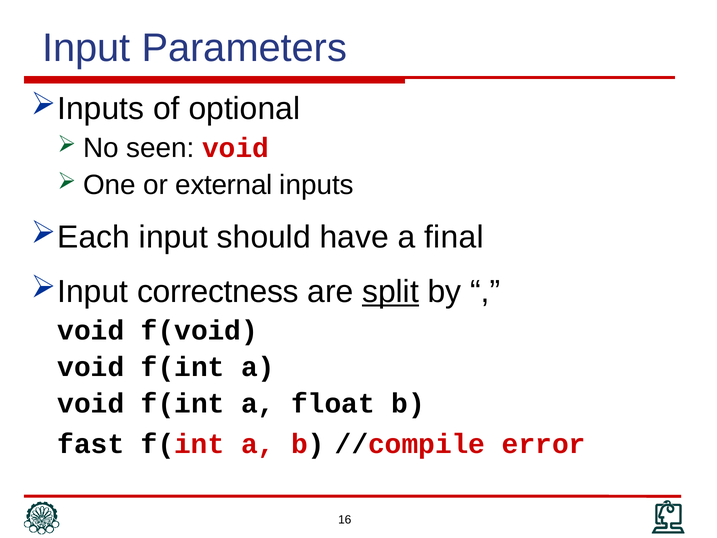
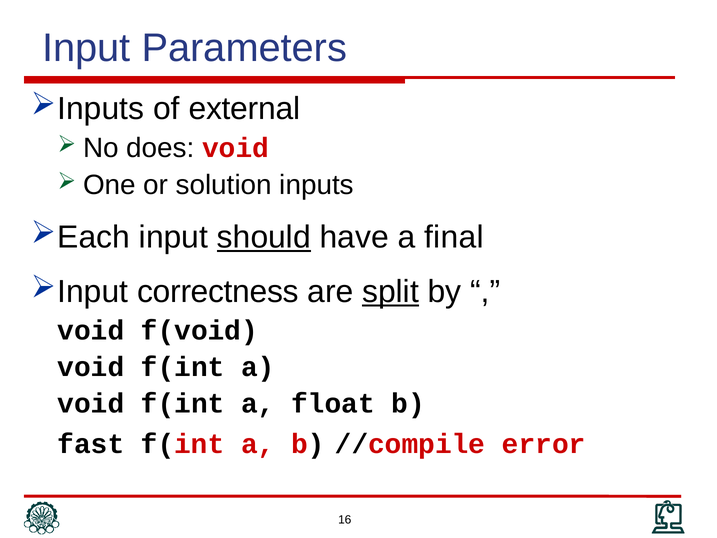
optional: optional -> external
seen: seen -> does
external: external -> solution
should underline: none -> present
